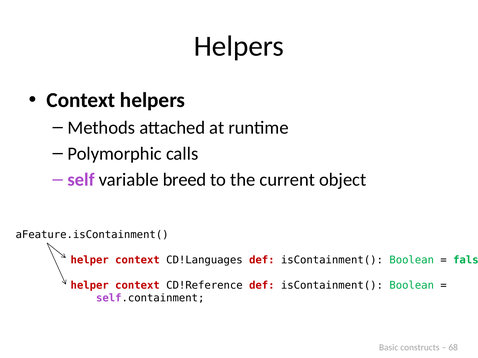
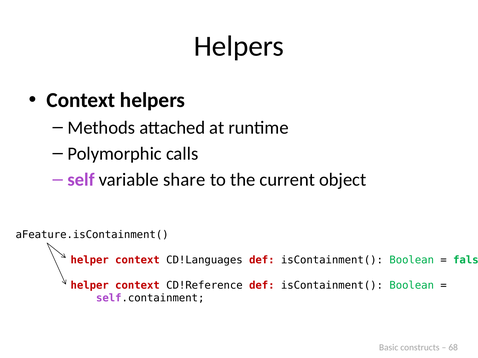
breed: breed -> share
